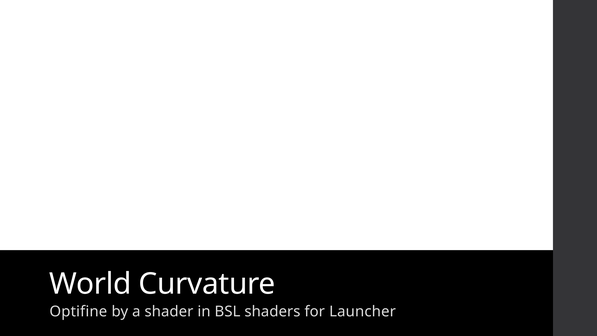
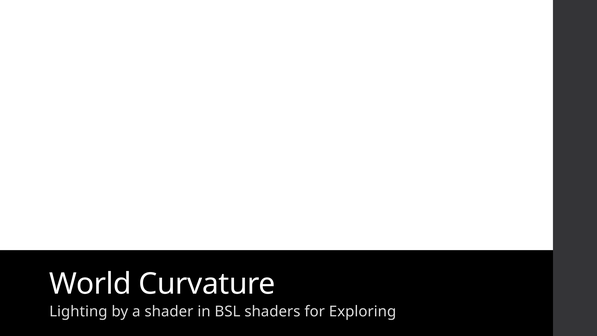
Optifine: Optifine -> Lighting
Launcher: Launcher -> Exploring
